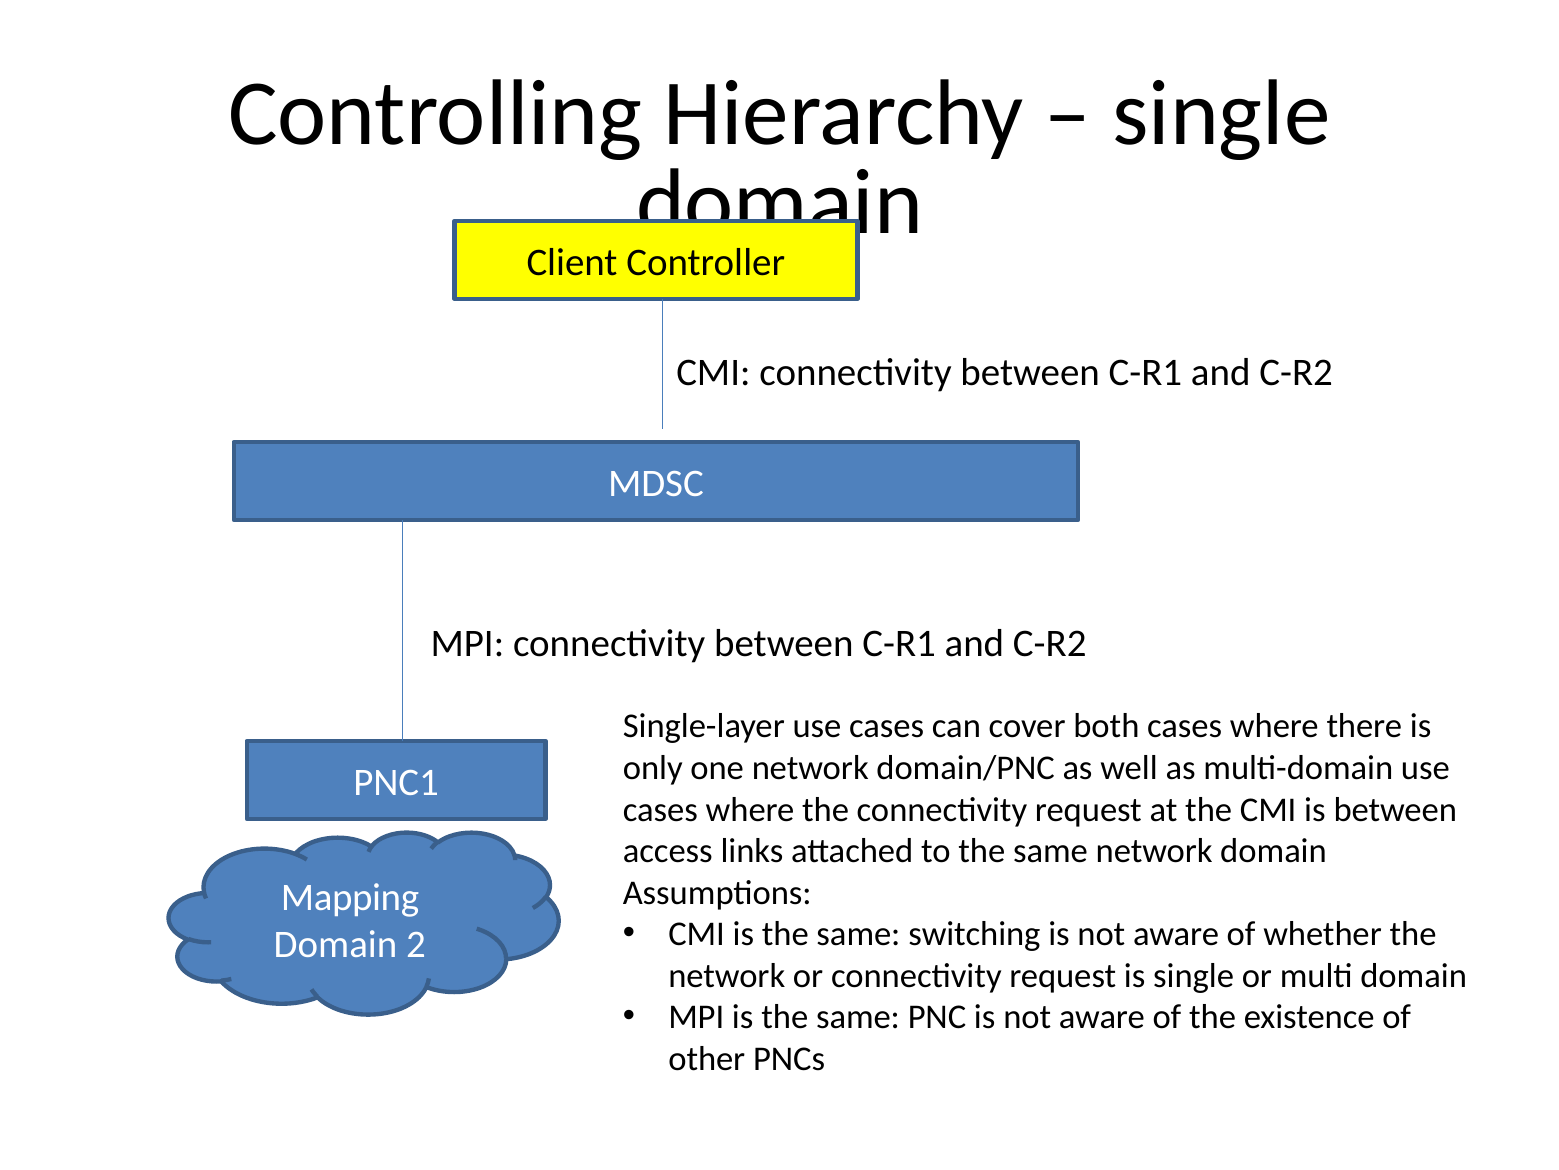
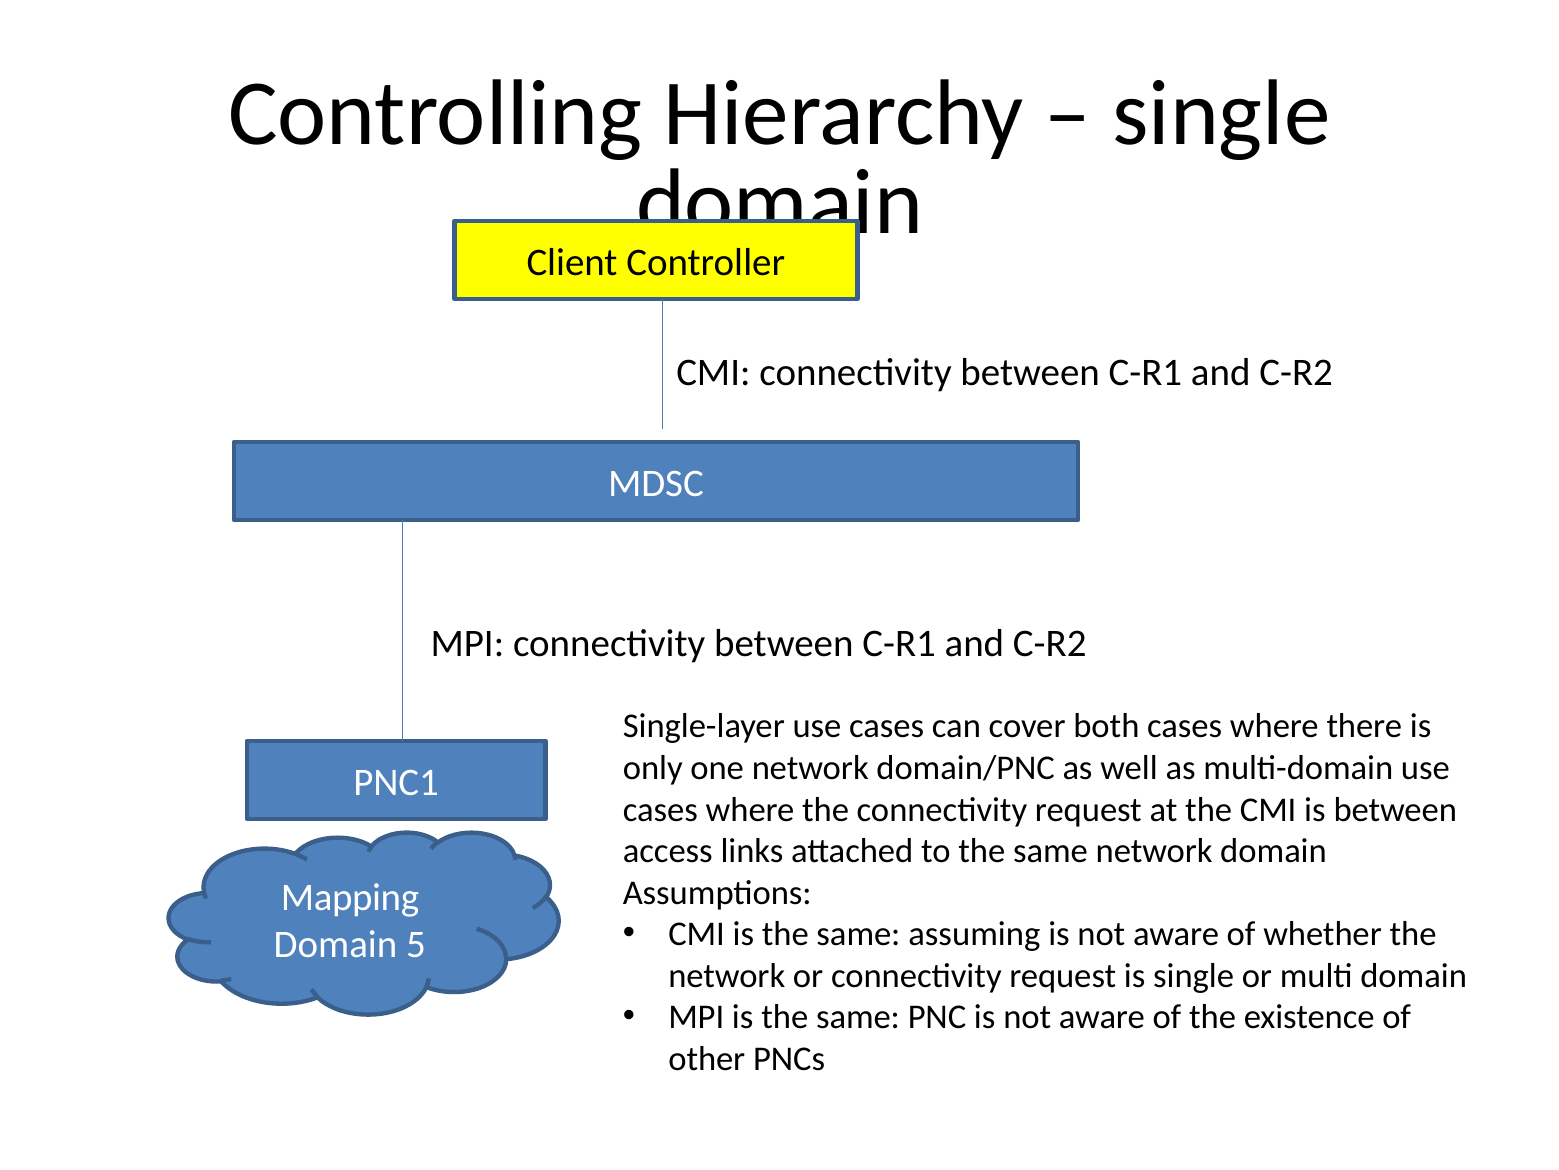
switching: switching -> assuming
2: 2 -> 5
